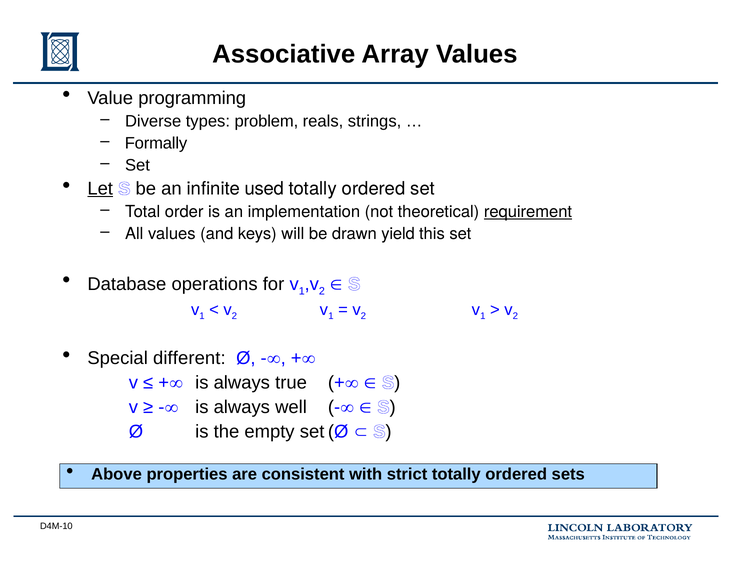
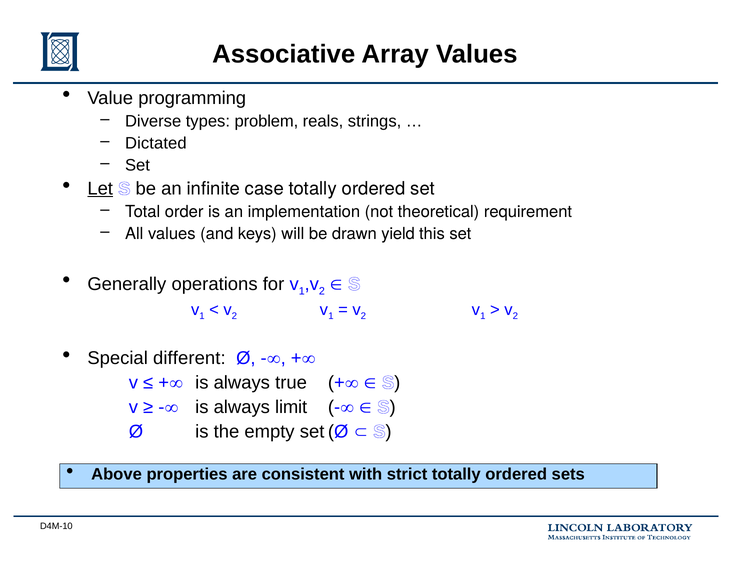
Formally: Formally -> Dictated
used: used -> case
requirement underline: present -> none
Database: Database -> Generally
well: well -> limit
